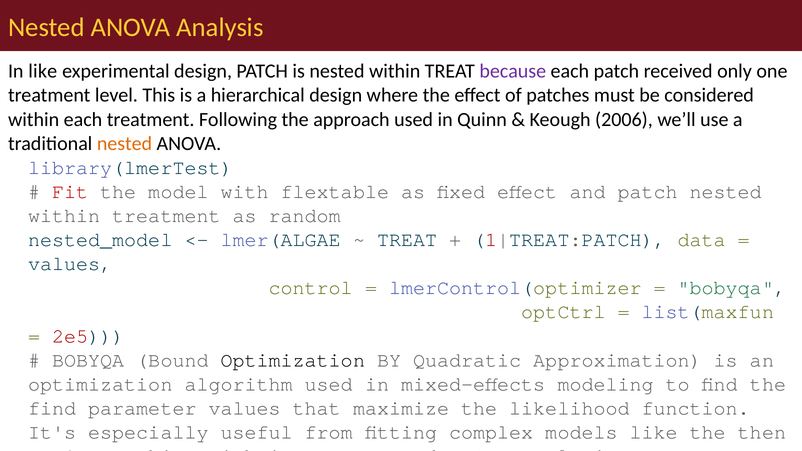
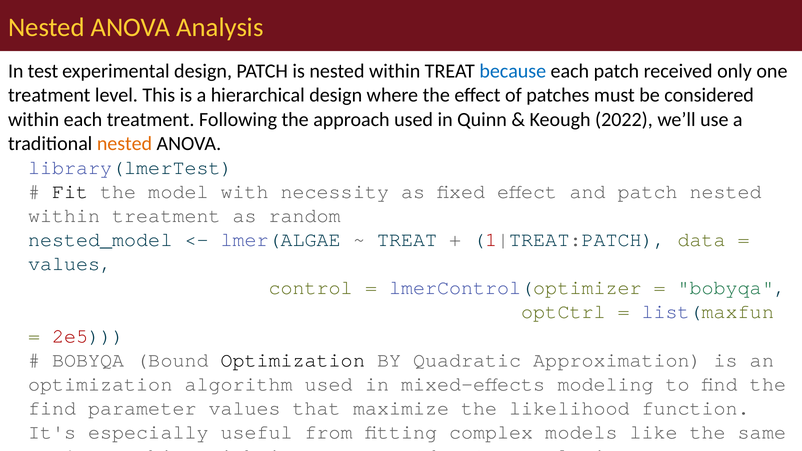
In like: like -> test
because colour: purple -> blue
2006: 2006 -> 2022
Fit at (70, 192) colour: red -> black
flextable: flextable -> necessity
then: then -> same
